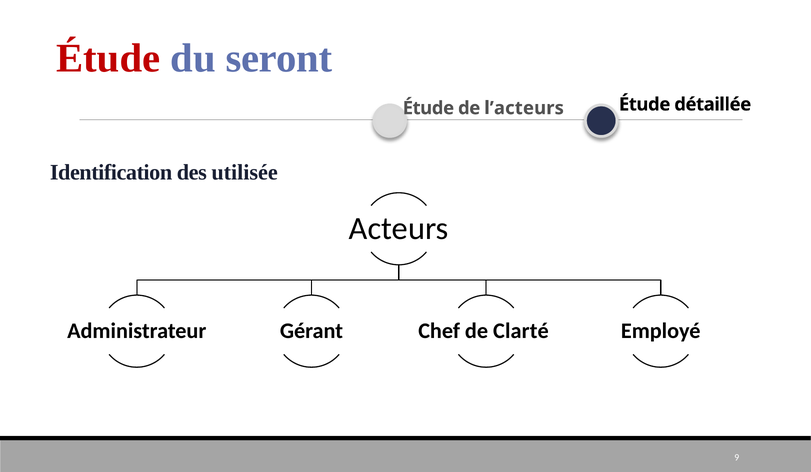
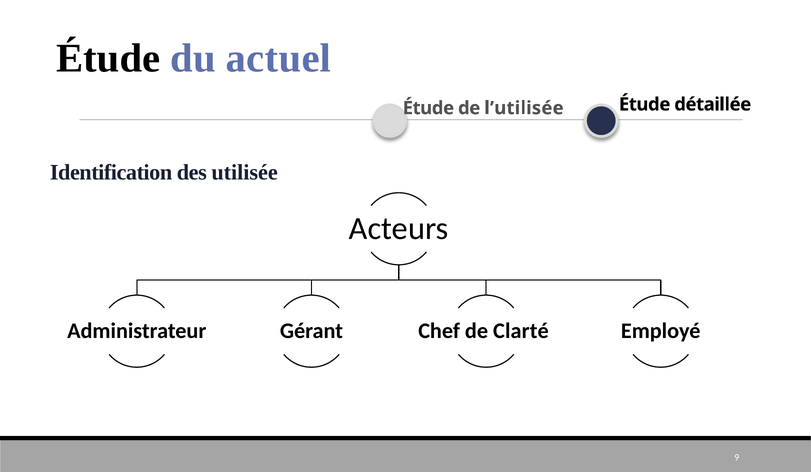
Étude at (108, 58) colour: red -> black
seront: seront -> actuel
l’acteurs: l’acteurs -> l’utilisée
